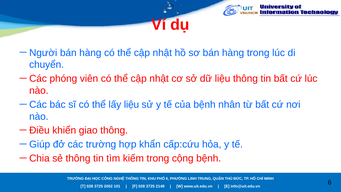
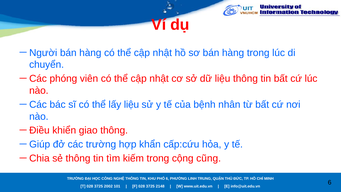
cộng bệnh: bệnh -> cũng
